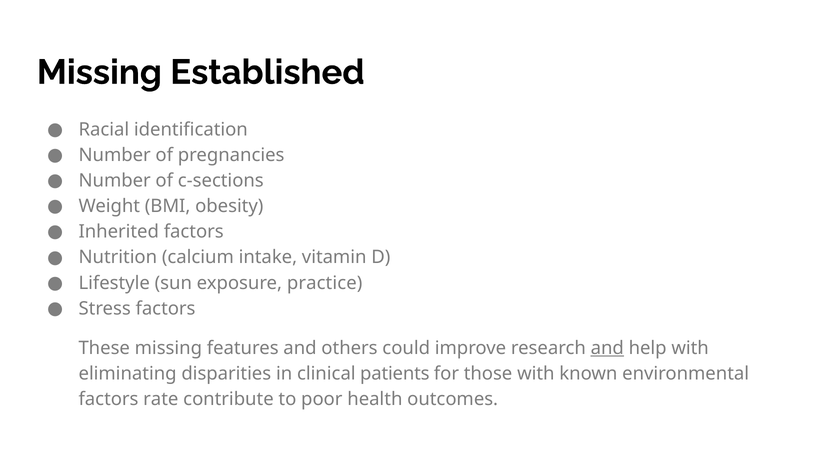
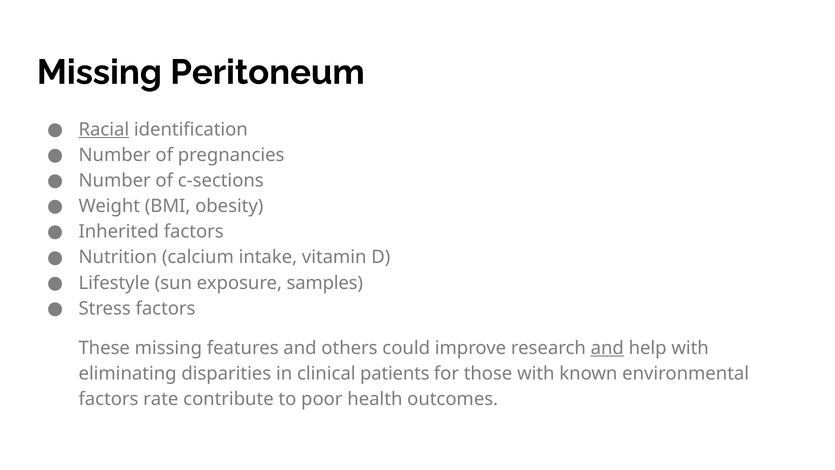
Established: Established -> Peritoneum
Racial underline: none -> present
practice: practice -> samples
